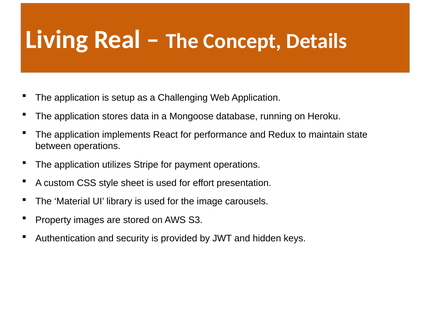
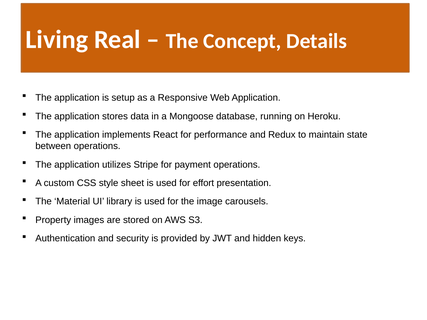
Challenging: Challenging -> Responsive
